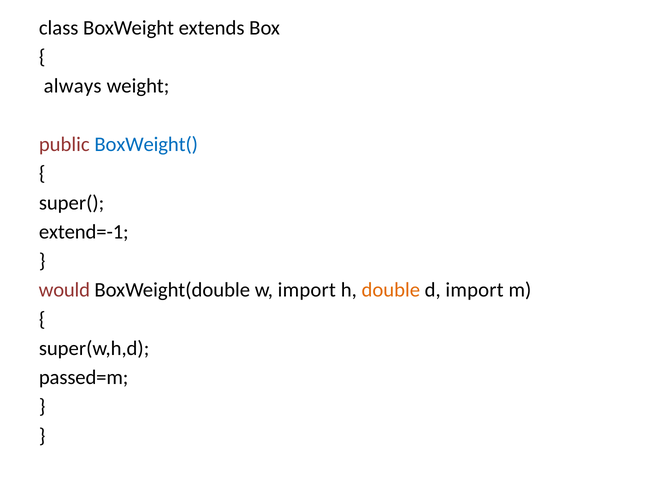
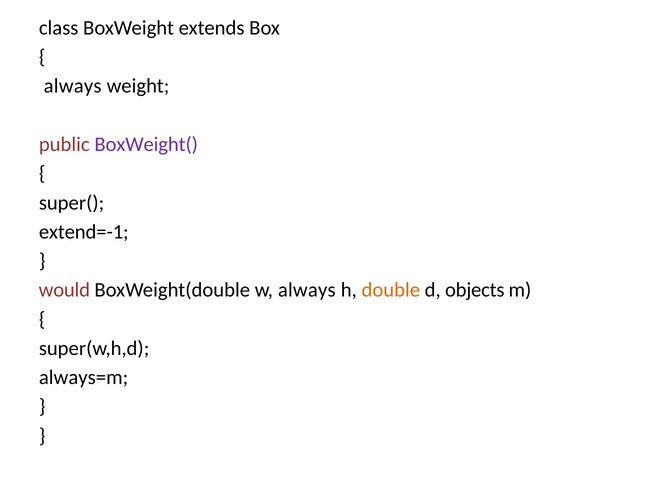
BoxWeight( colour: blue -> purple
w import: import -> always
d import: import -> objects
passed=m: passed=m -> always=m
